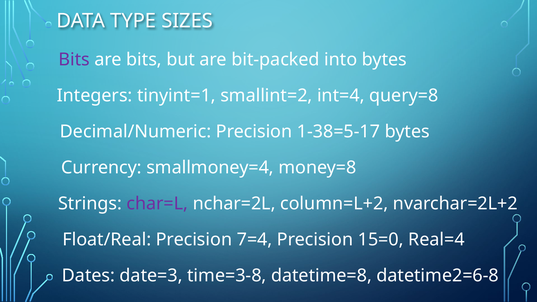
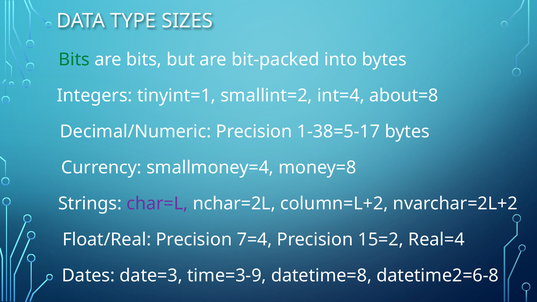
Bits at (74, 60) colour: purple -> green
query=8: query=8 -> about=8
15=0: 15=0 -> 15=2
time=3-8: time=3-8 -> time=3-9
